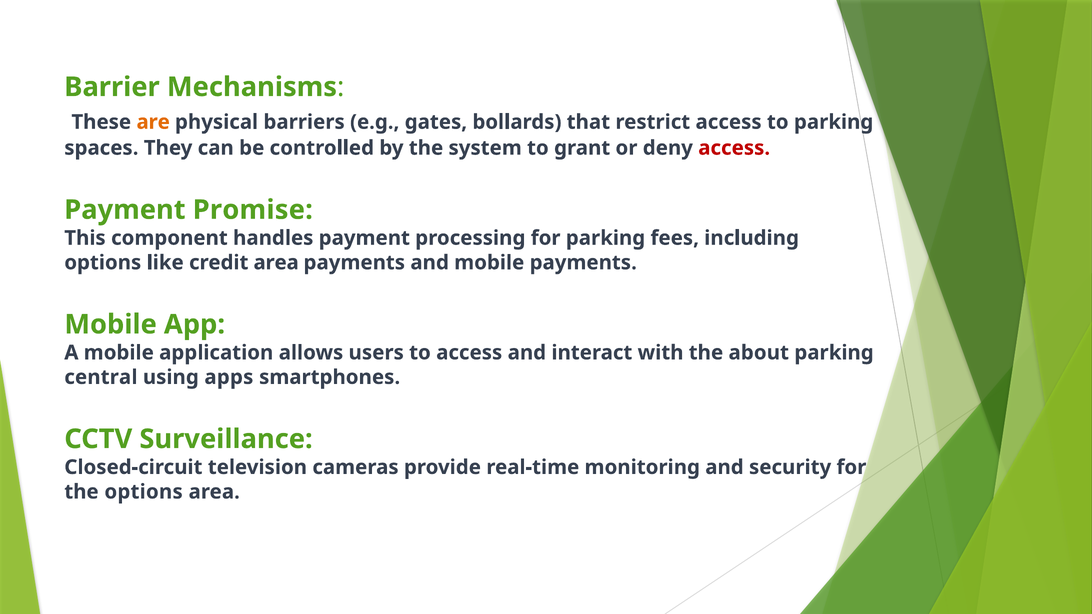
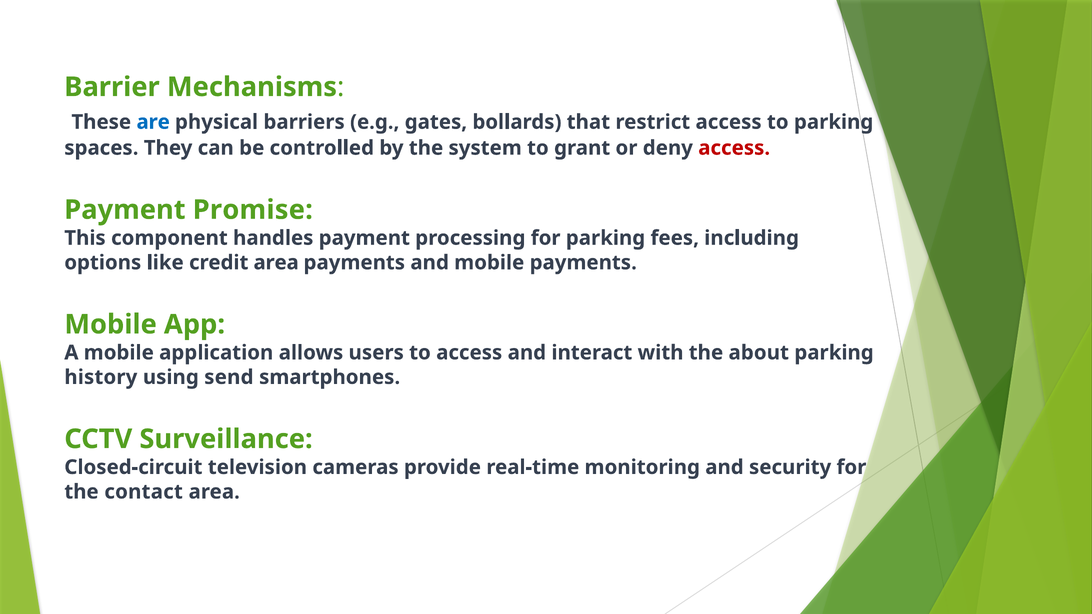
are colour: orange -> blue
central: central -> history
apps: apps -> send
the options: options -> contact
